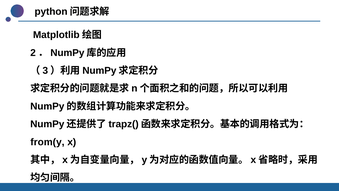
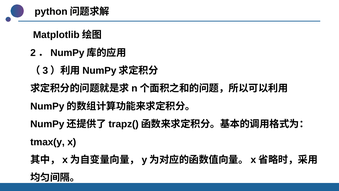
from(y: from(y -> tmax(y
